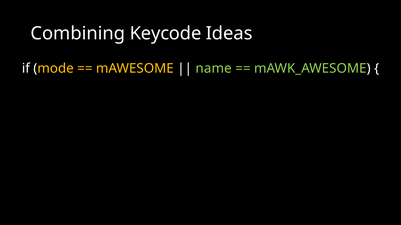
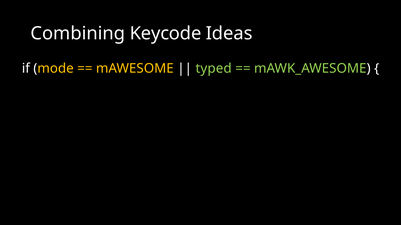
name: name -> typed
